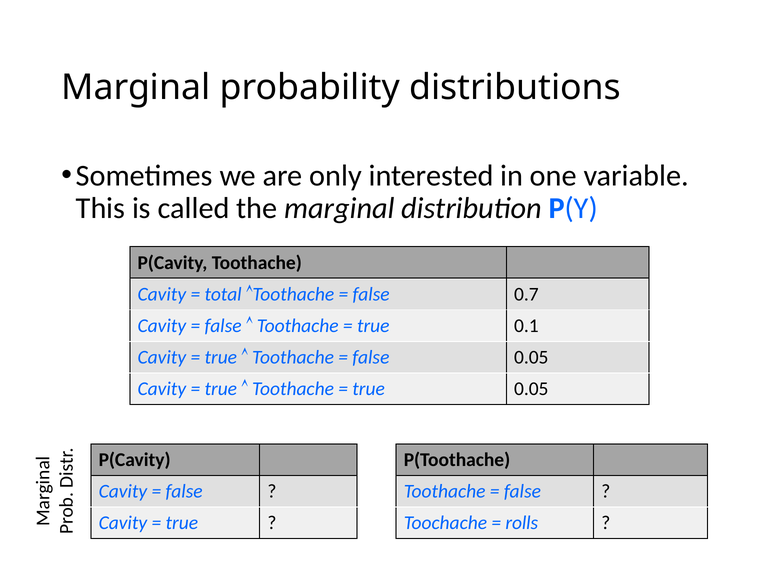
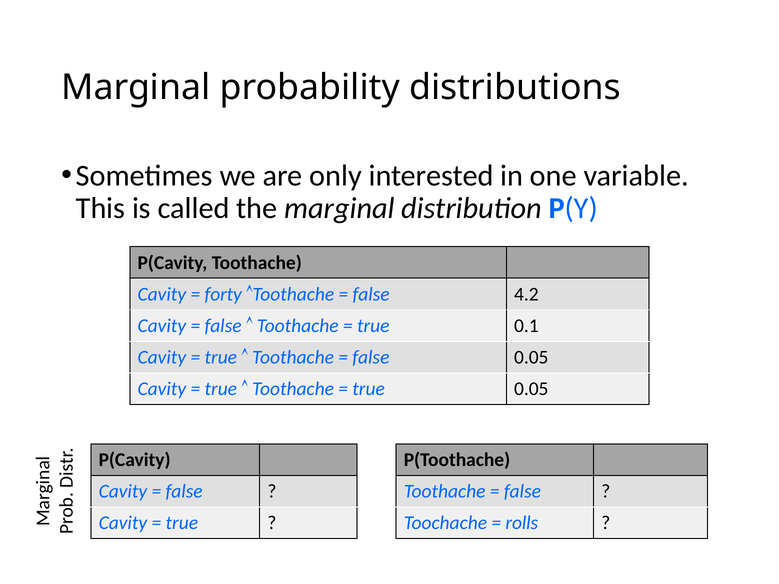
total: total -> forty
0.7: 0.7 -> 4.2
